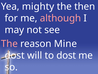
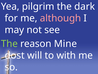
mighty: mighty -> pilgrim
then: then -> dark
The at (9, 43) colour: pink -> light green
to dost: dost -> with
